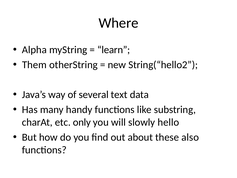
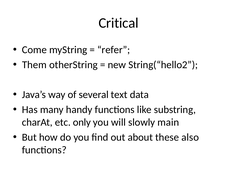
Where: Where -> Critical
Alpha: Alpha -> Come
learn: learn -> refer
hello: hello -> main
